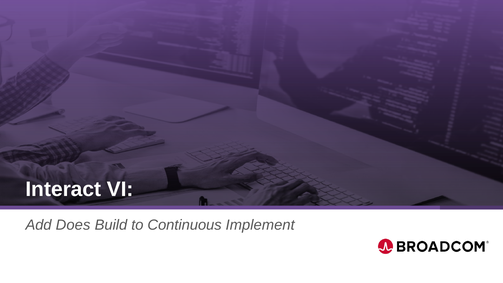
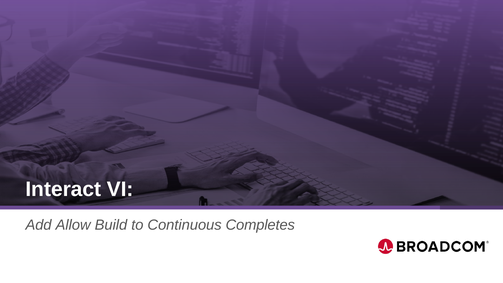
Does: Does -> Allow
Implement: Implement -> Completes
